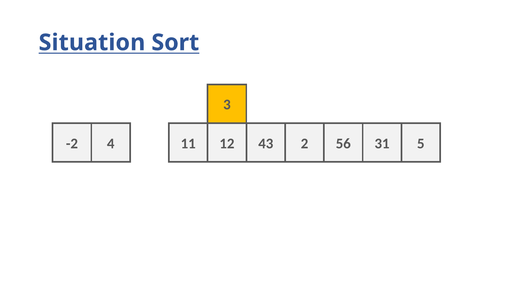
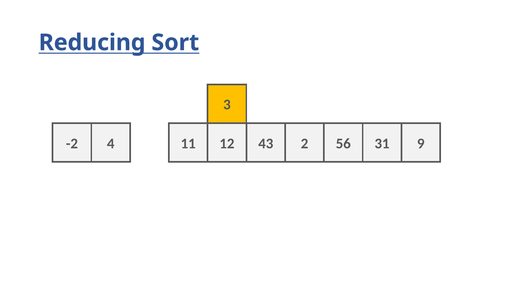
Situation: Situation -> Reducing
5: 5 -> 9
